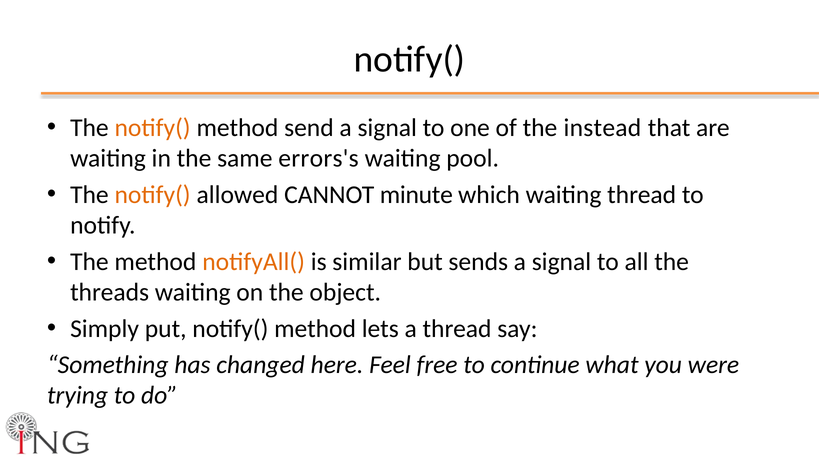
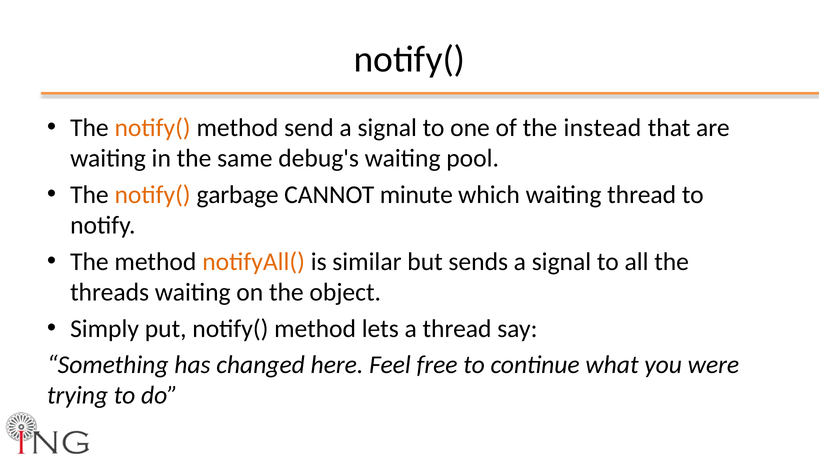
errors's: errors's -> debug's
allowed: allowed -> garbage
